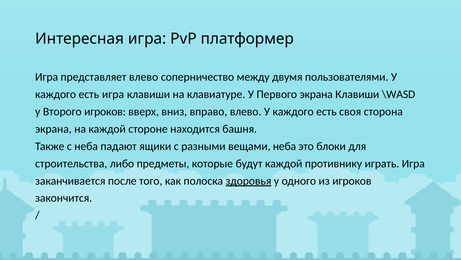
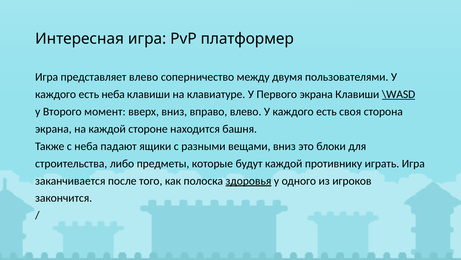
есть игра: игра -> неба
\WASD underline: none -> present
Второго игроков: игроков -> момент
вещами неба: неба -> вниз
